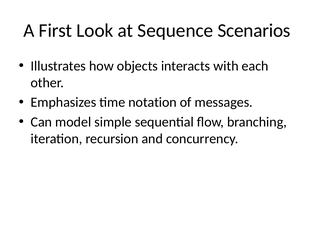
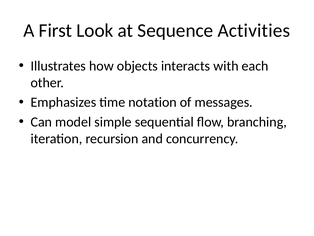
Scenarios: Scenarios -> Activities
